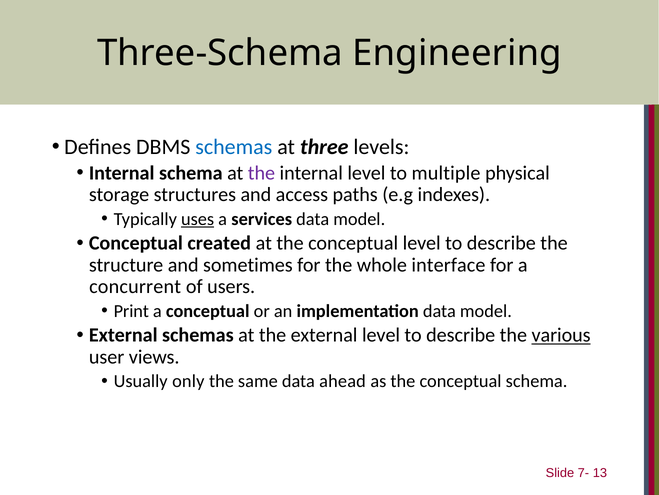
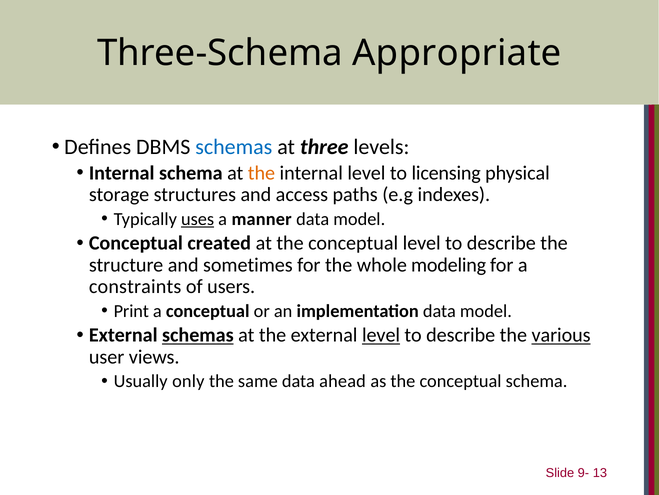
Engineering: Engineering -> Appropriate
the at (261, 173) colour: purple -> orange
multiple: multiple -> licensing
services: services -> manner
interface: interface -> modeling
concurrent: concurrent -> constraints
schemas at (198, 335) underline: none -> present
level at (381, 335) underline: none -> present
7-: 7- -> 9-
